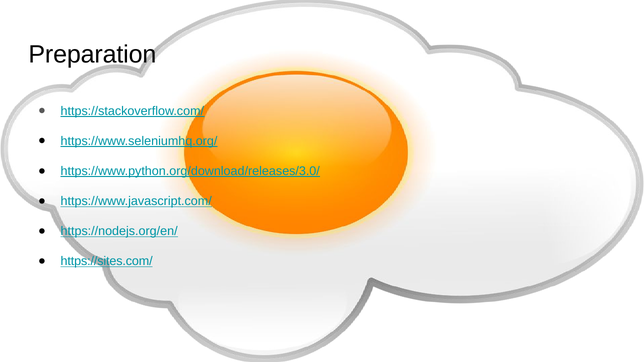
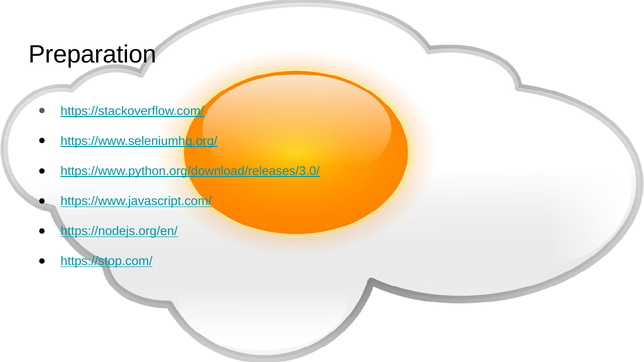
https://sites.com/: https://sites.com/ -> https://stop.com/
